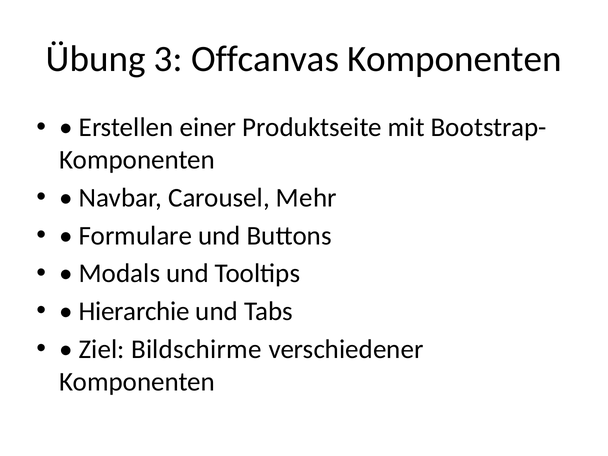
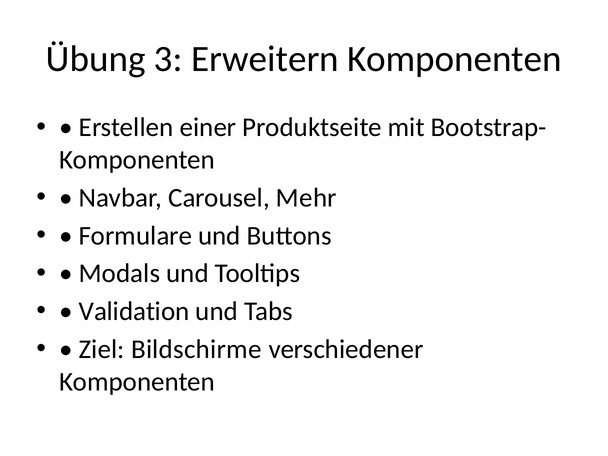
Offcanvas: Offcanvas -> Erweitern
Hierarchie: Hierarchie -> Validation
